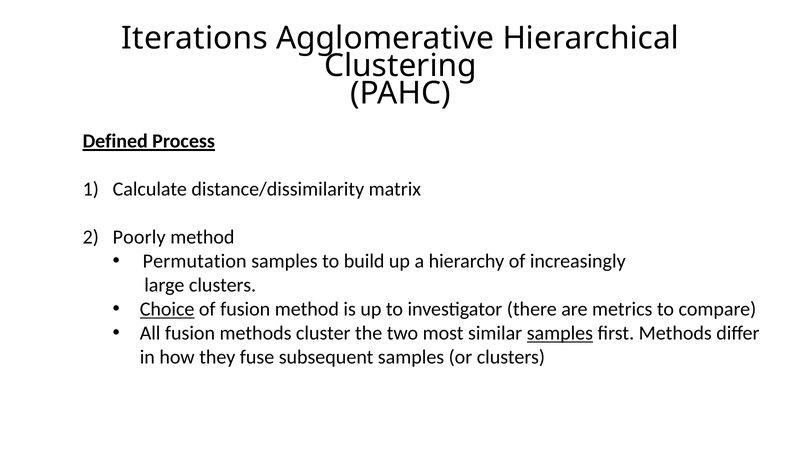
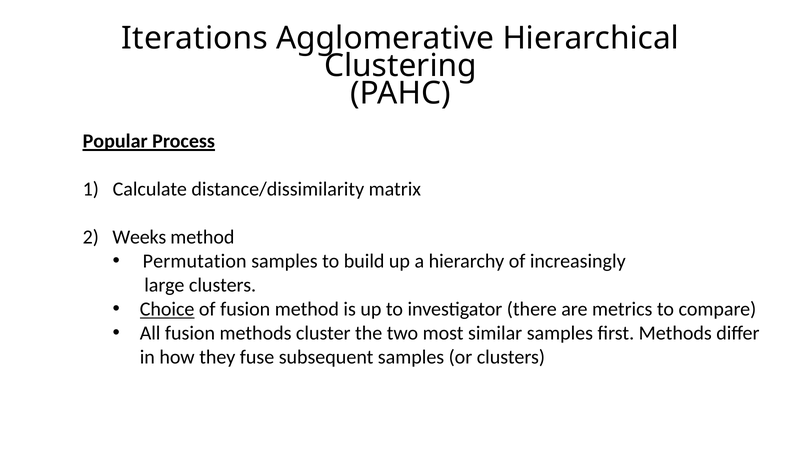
Defined: Defined -> Popular
Poorly: Poorly -> Weeks
samples at (560, 334) underline: present -> none
